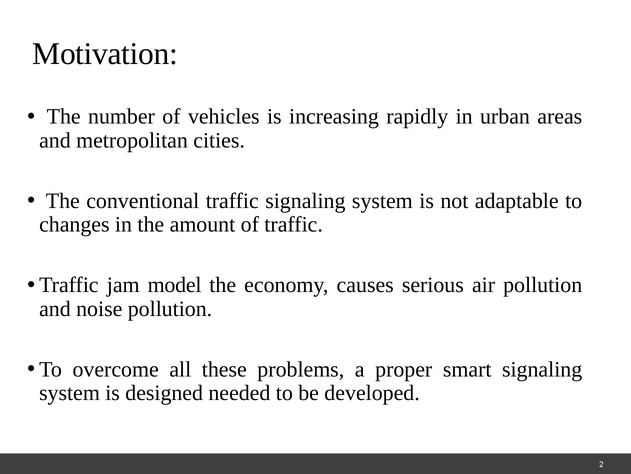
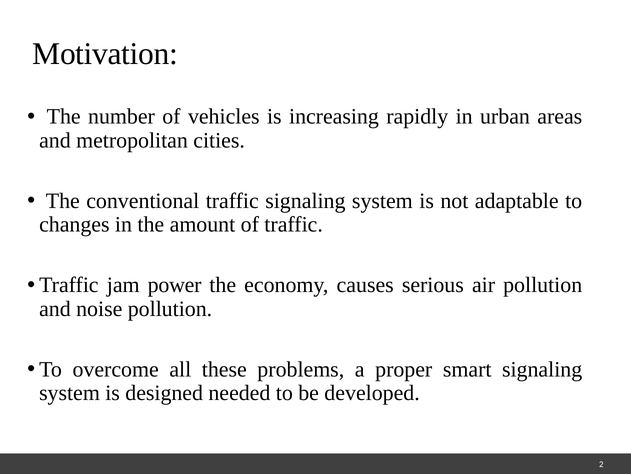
model: model -> power
